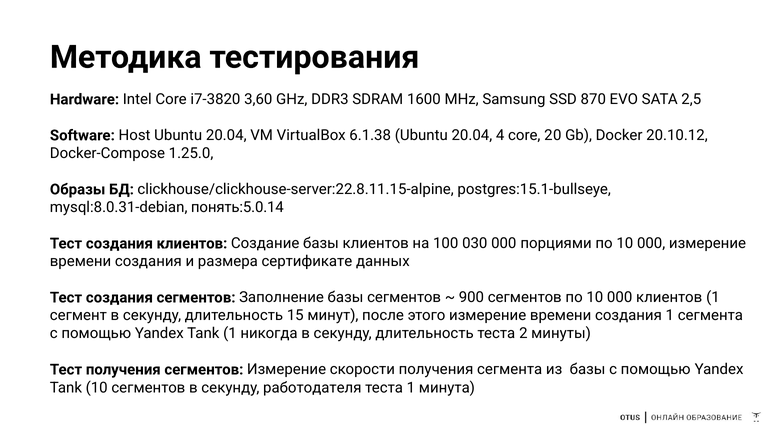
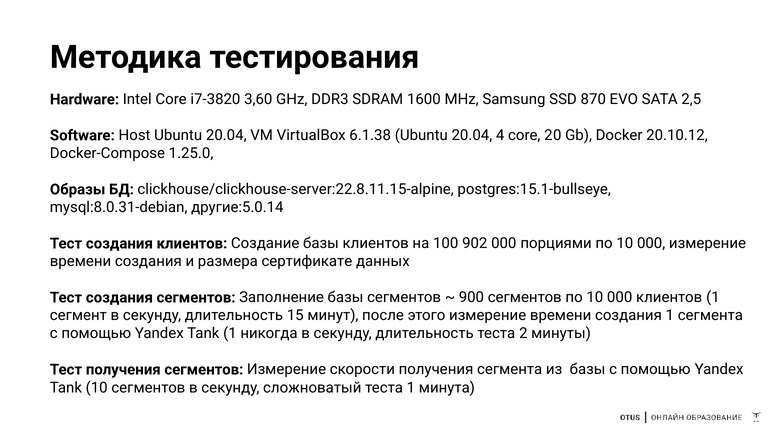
понять:5.0.14: понять:5.0.14 -> другие:5.0.14
030: 030 -> 902
работодателя: работодателя -> сложноватый
